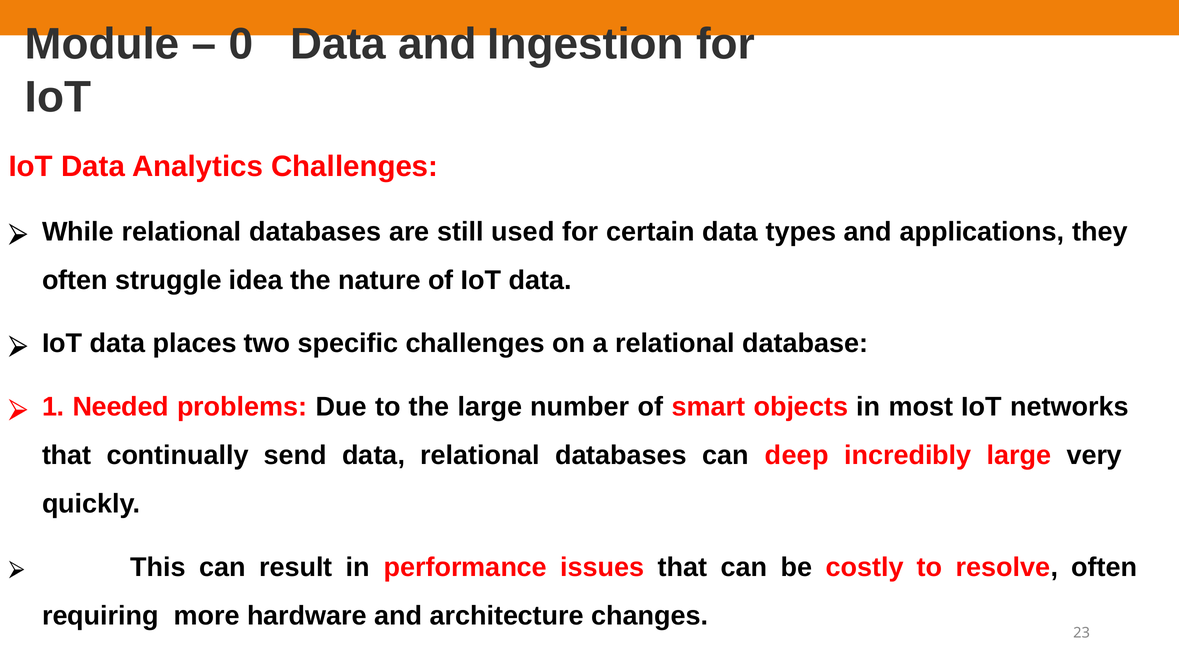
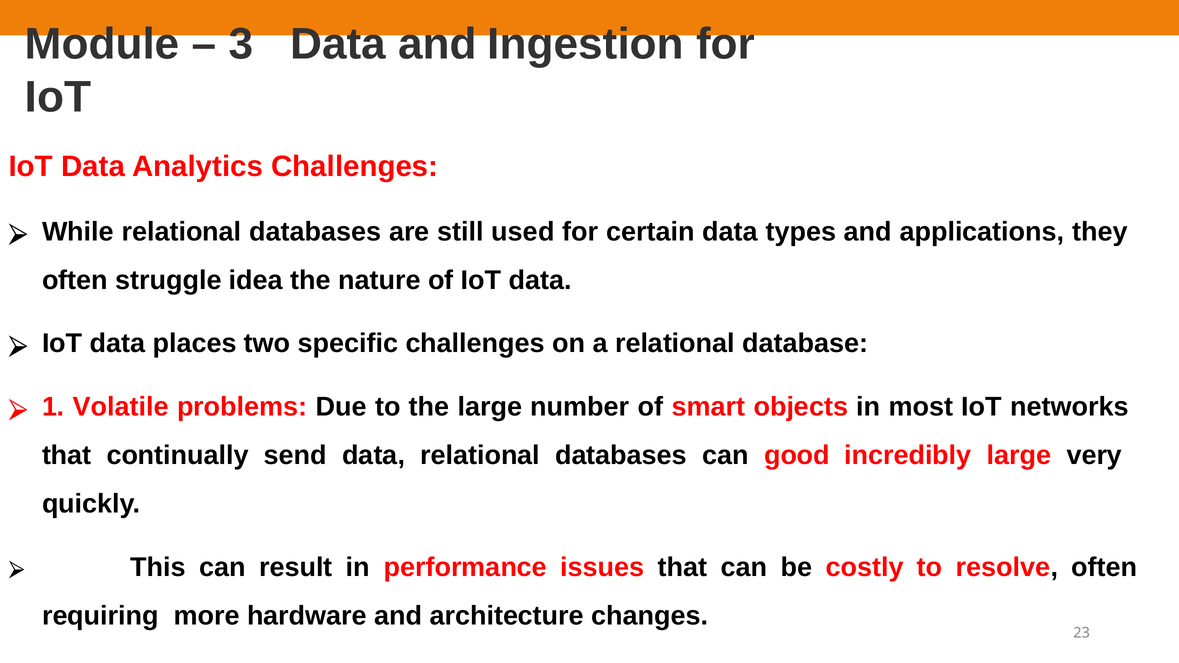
0: 0 -> 3
Needed: Needed -> Volatile
deep: deep -> good
